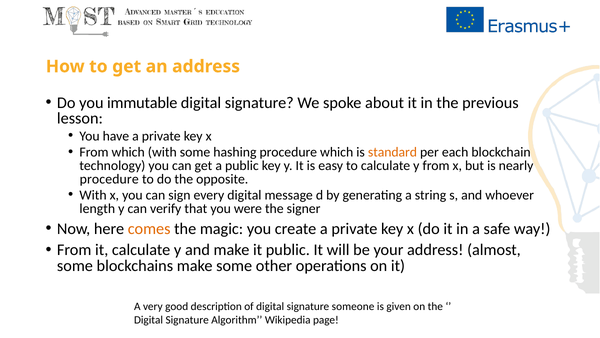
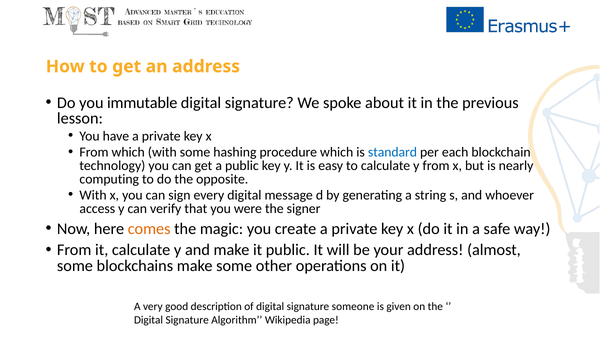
standard colour: orange -> blue
procedure at (109, 179): procedure -> computing
length: length -> access
